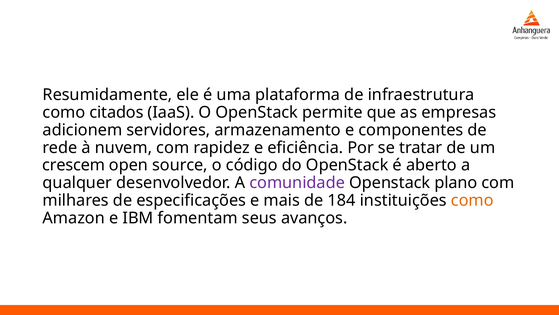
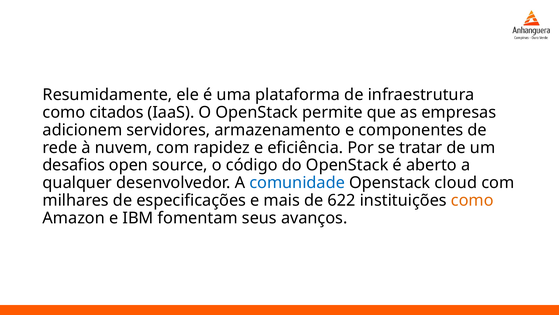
crescem: crescem -> desafios
comunidade colour: purple -> blue
plano: plano -> cloud
184: 184 -> 622
